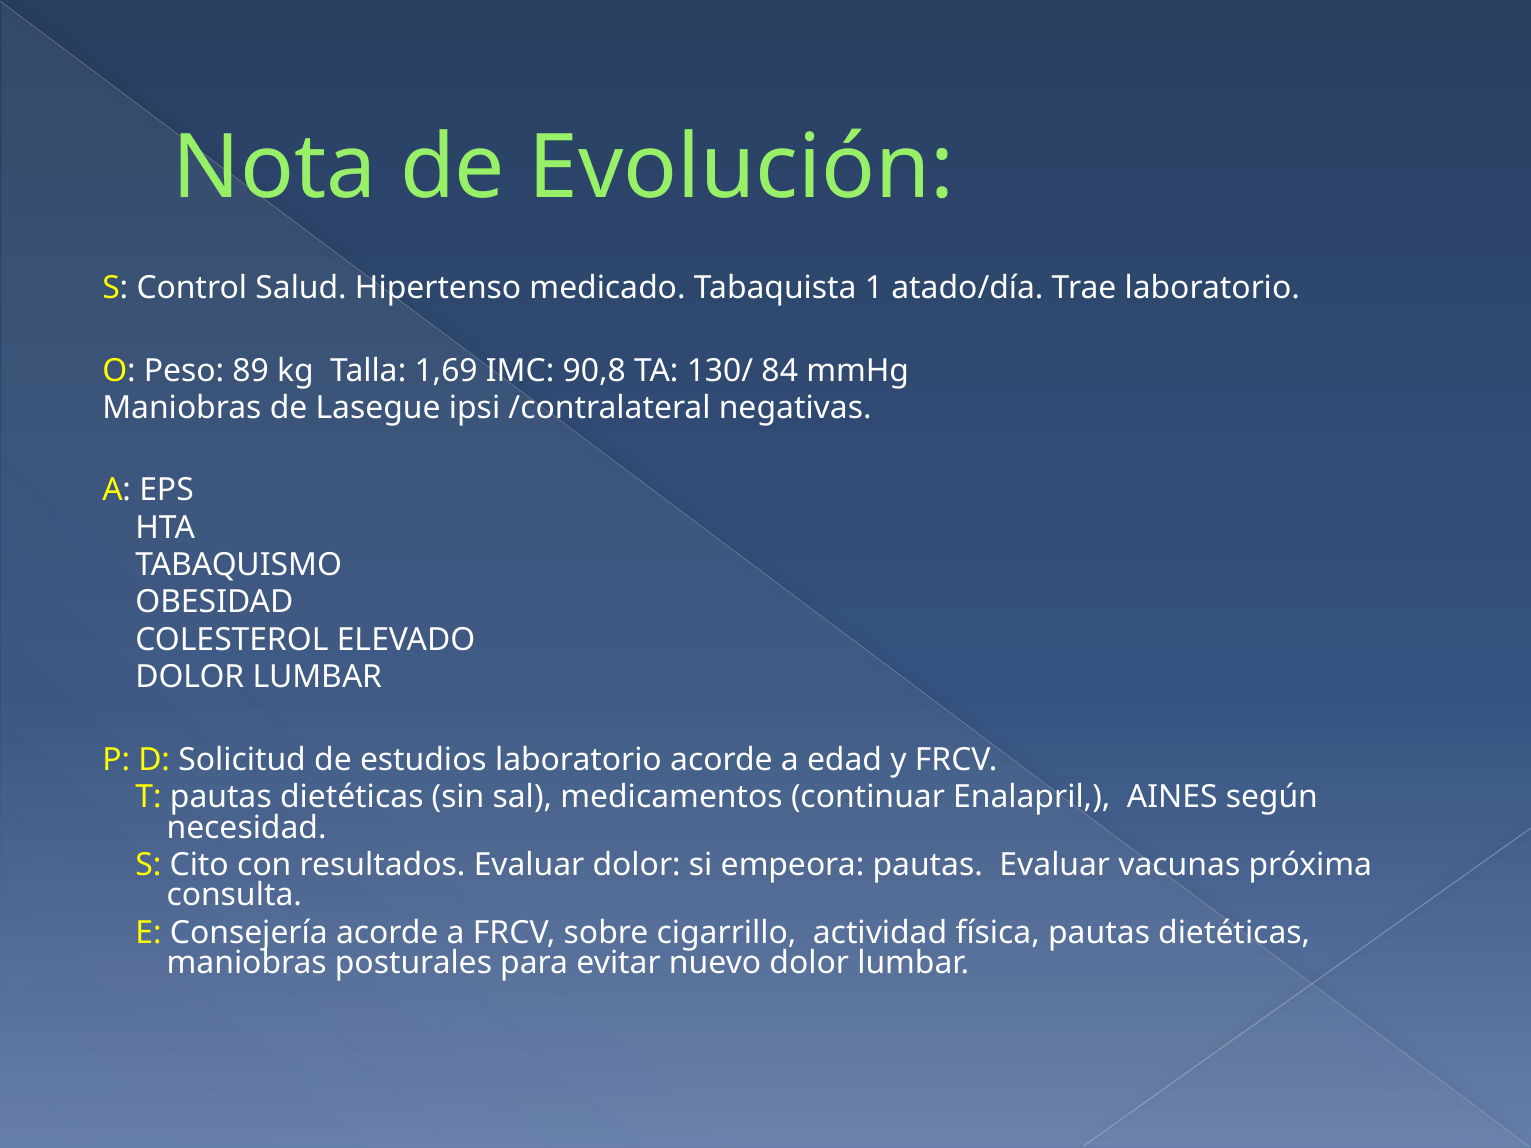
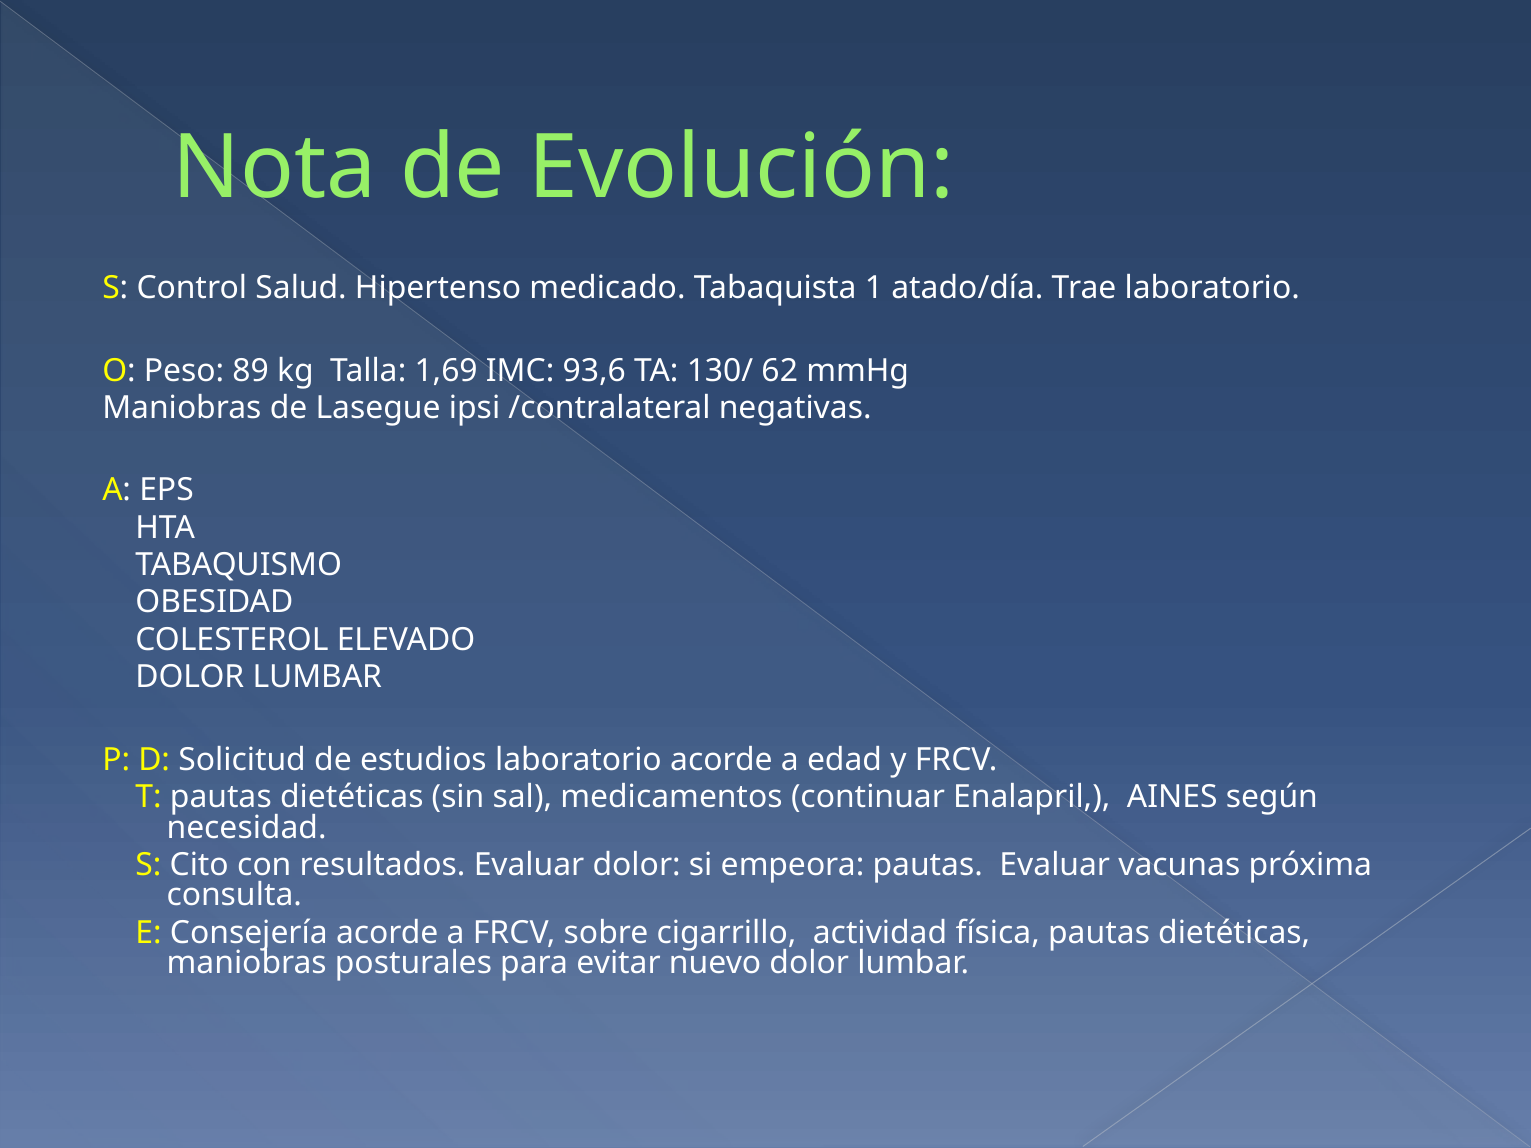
90,8: 90,8 -> 93,6
84: 84 -> 62
